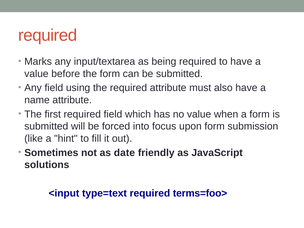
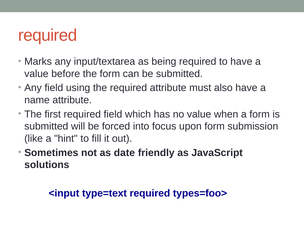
terms=foo>: terms=foo> -> types=foo>
